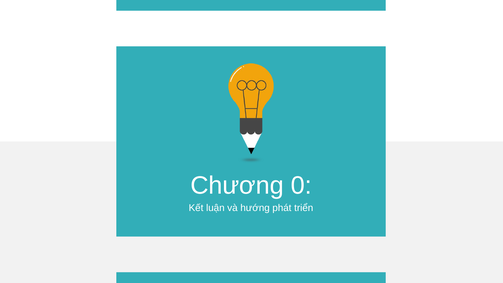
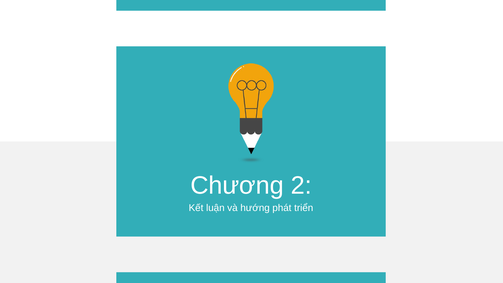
0: 0 -> 2
